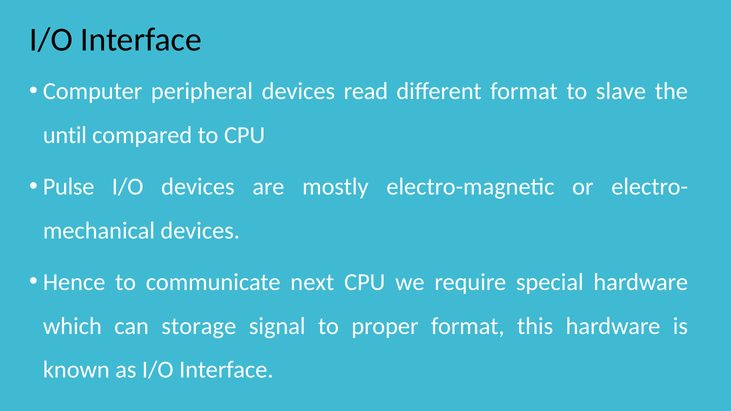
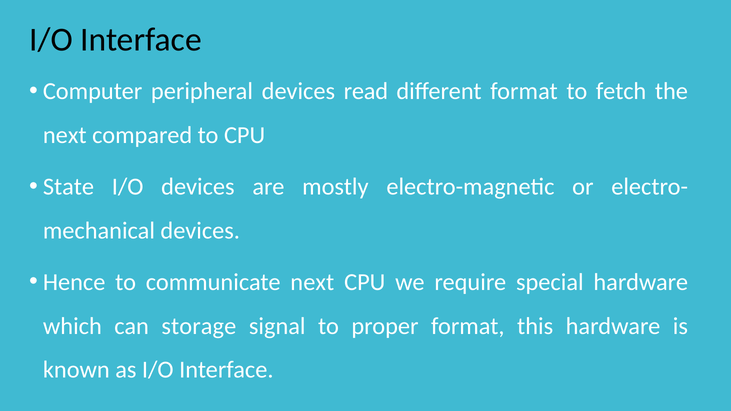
slave: slave -> fetch
until at (65, 135): until -> next
Pulse: Pulse -> State
